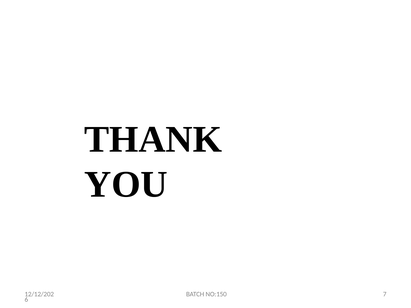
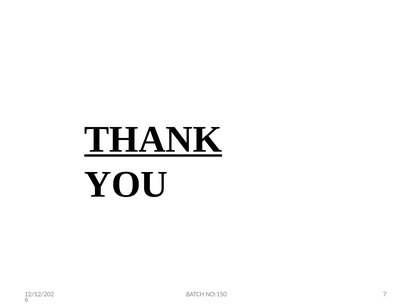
THANK underline: none -> present
